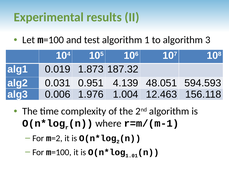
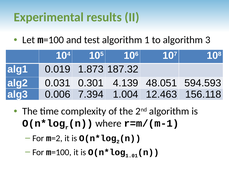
0.951: 0.951 -> 0.301
1.976: 1.976 -> 7.394
